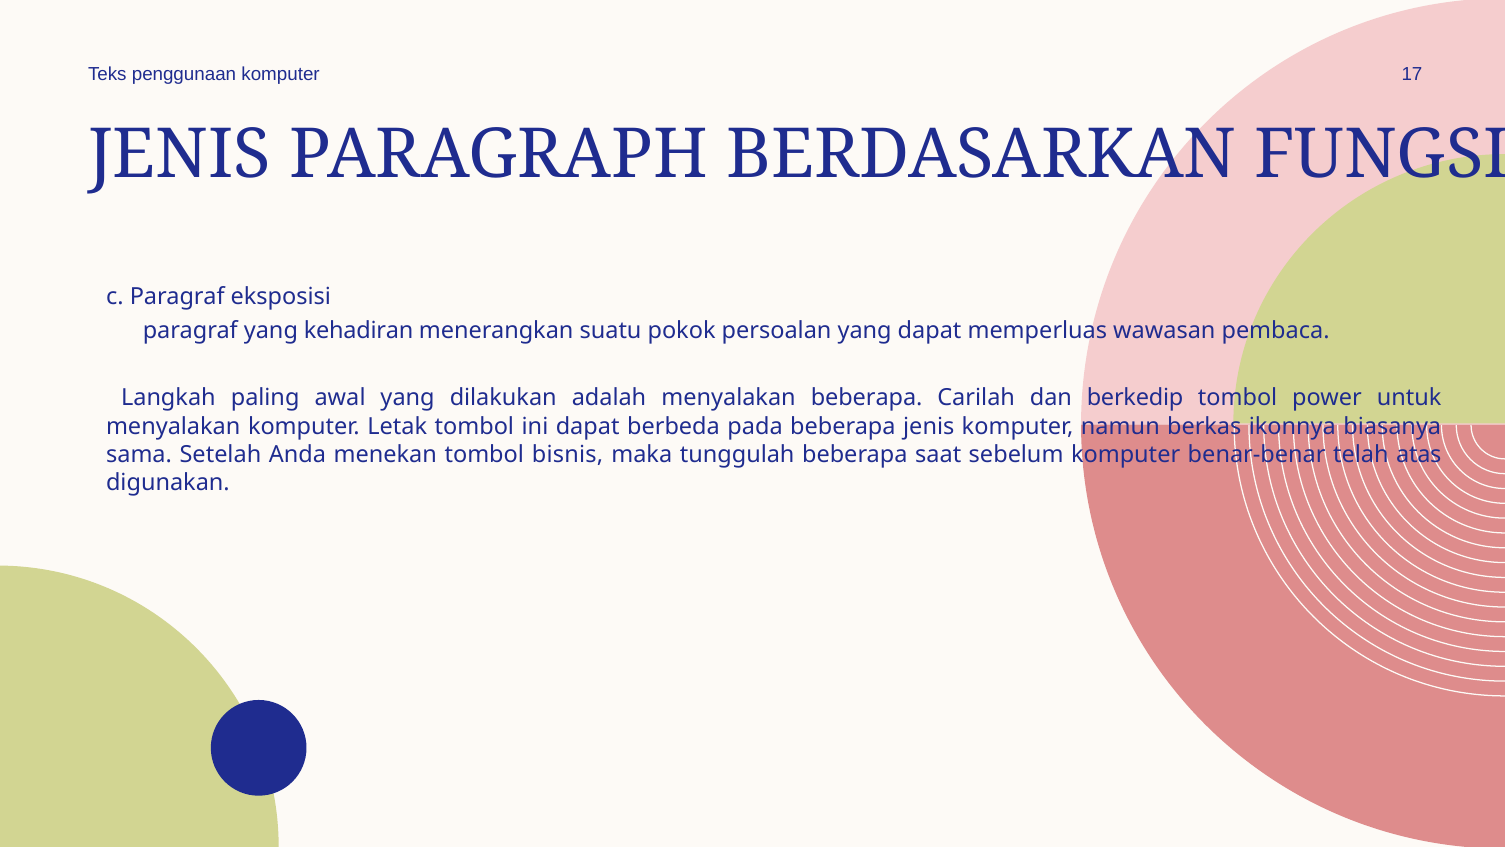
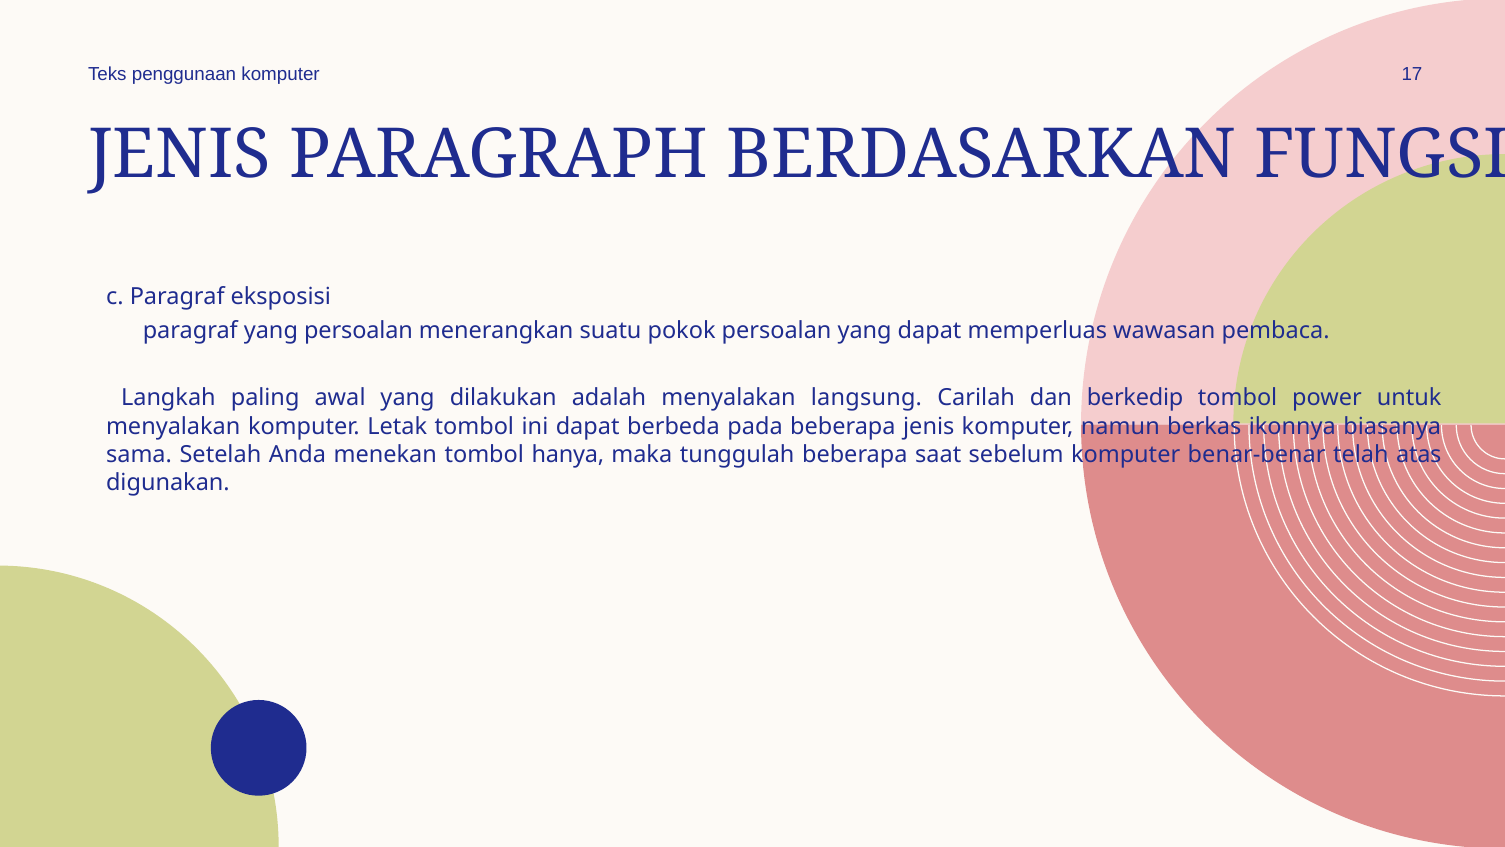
yang kehadiran: kehadiran -> persoalan
menyalakan beberapa: beberapa -> langsung
bisnis: bisnis -> hanya
